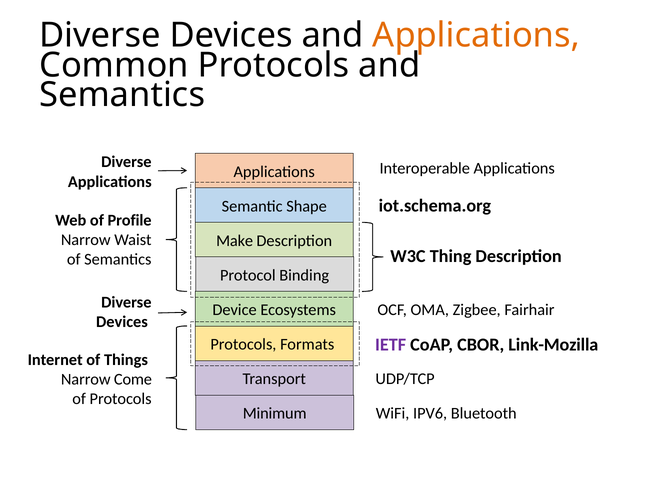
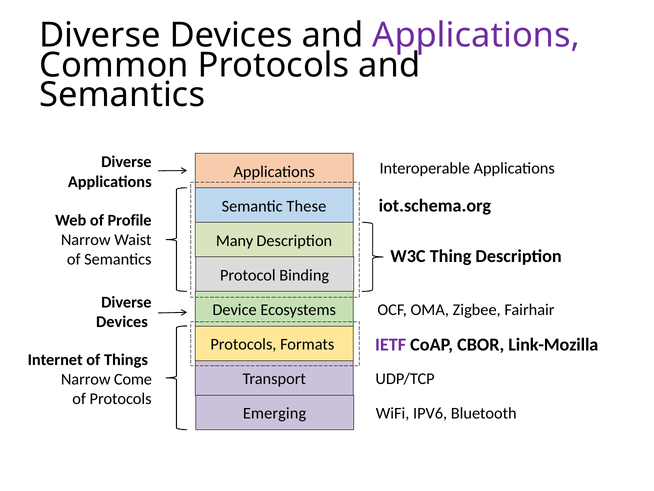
Applications at (476, 35) colour: orange -> purple
Shape: Shape -> These
Make: Make -> Many
Minimum: Minimum -> Emerging
